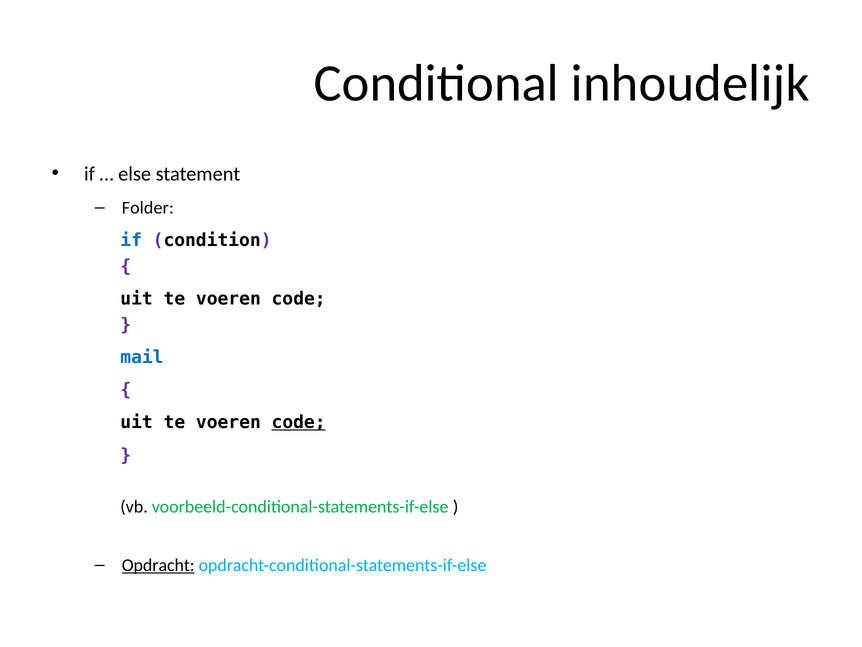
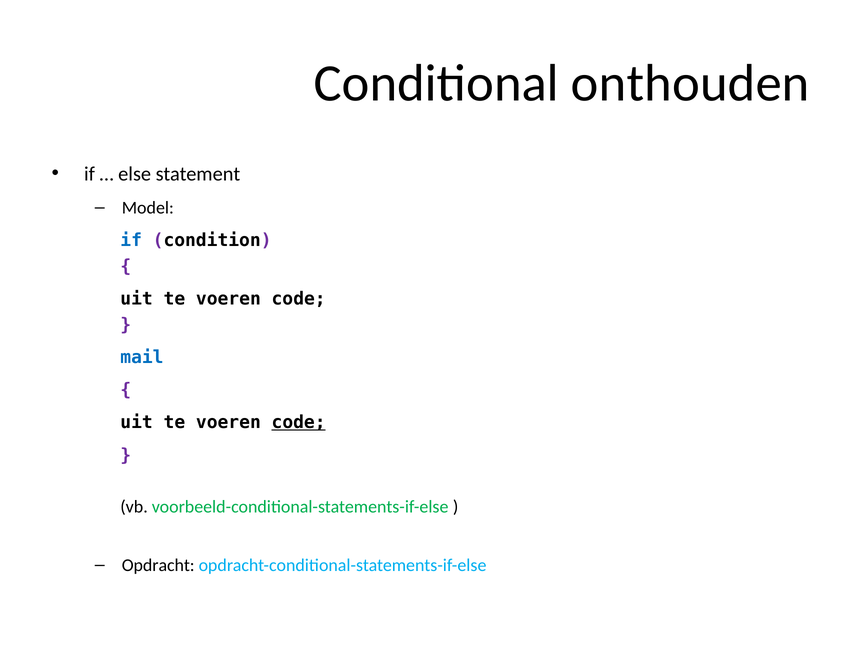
inhoudelijk: inhoudelijk -> onthouden
Folder: Folder -> Model
Opdracht underline: present -> none
